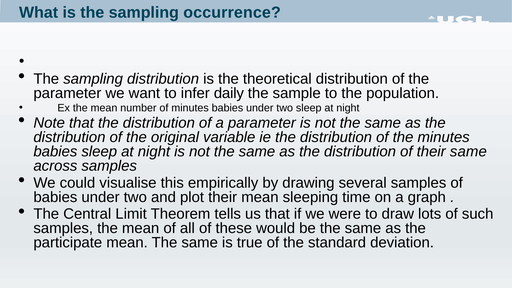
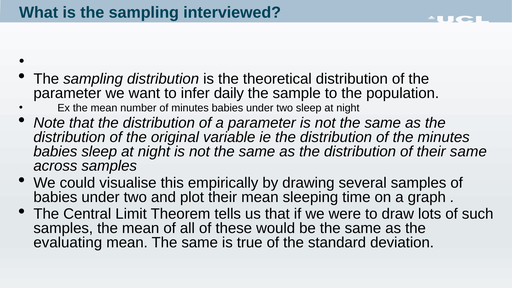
occurrence: occurrence -> interviewed
participate: participate -> evaluating
